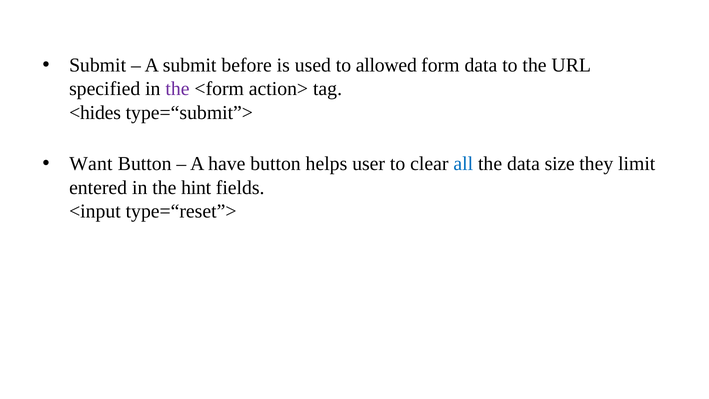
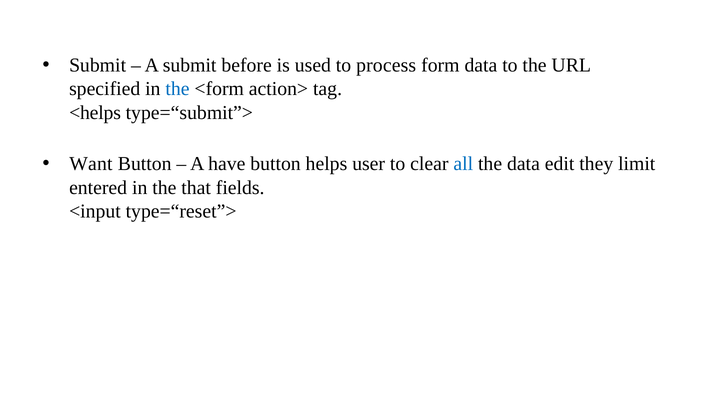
allowed: allowed -> process
the at (177, 89) colour: purple -> blue
<hides: <hides -> <helps
size: size -> edit
hint: hint -> that
